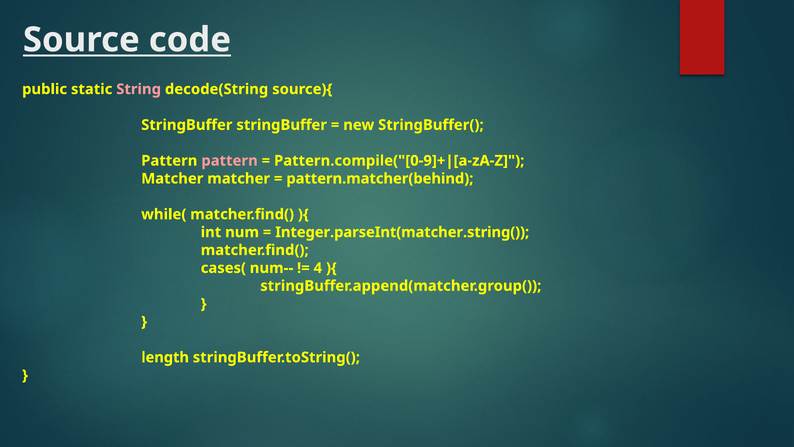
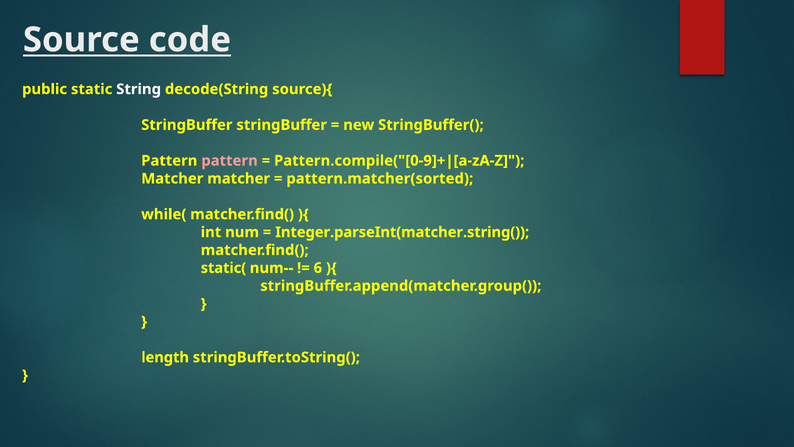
String colour: pink -> white
pattern.matcher(behind: pattern.matcher(behind -> pattern.matcher(sorted
cases(: cases( -> static(
4: 4 -> 6
